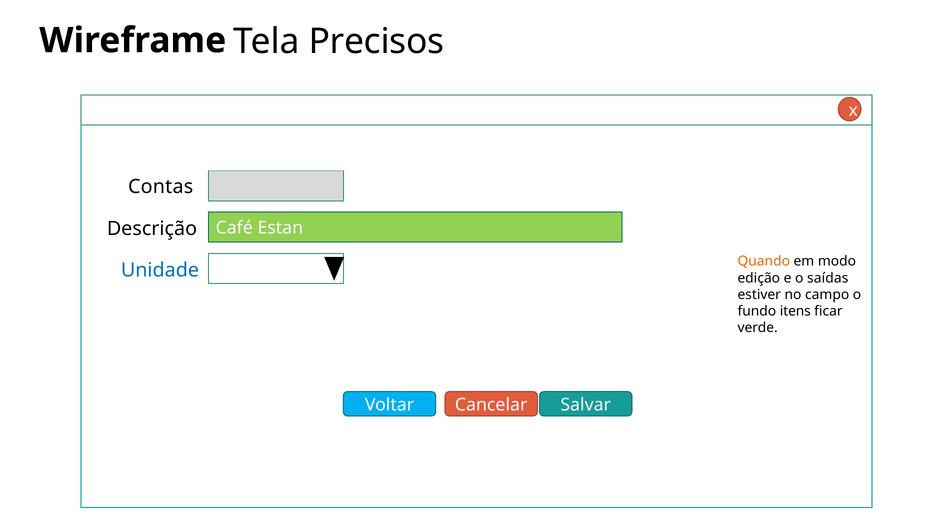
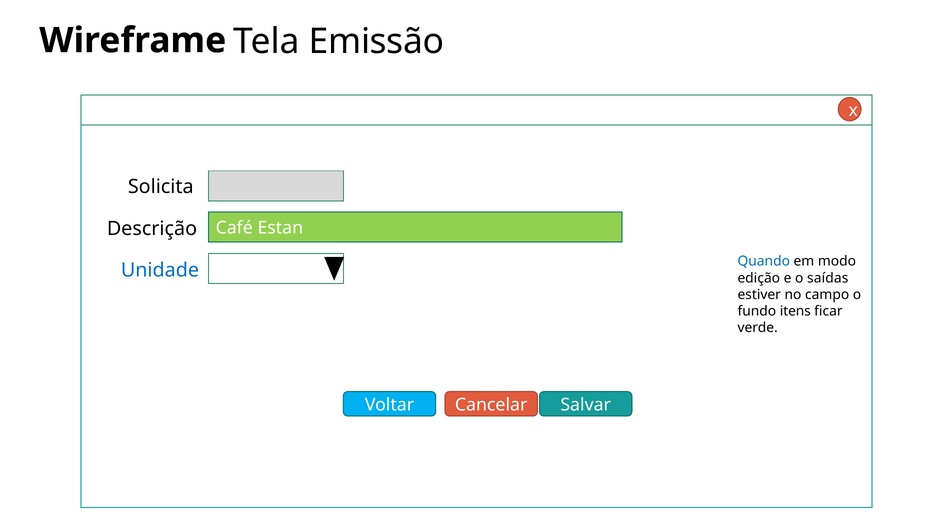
Precisos: Precisos -> Emissão
Contas: Contas -> Solicita
Quando colour: orange -> blue
